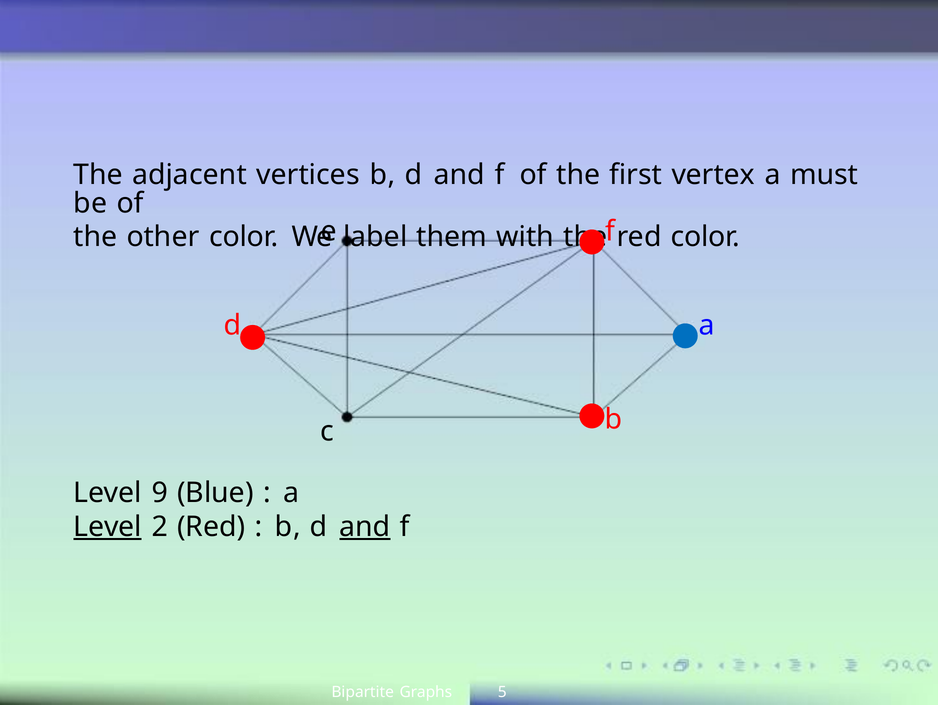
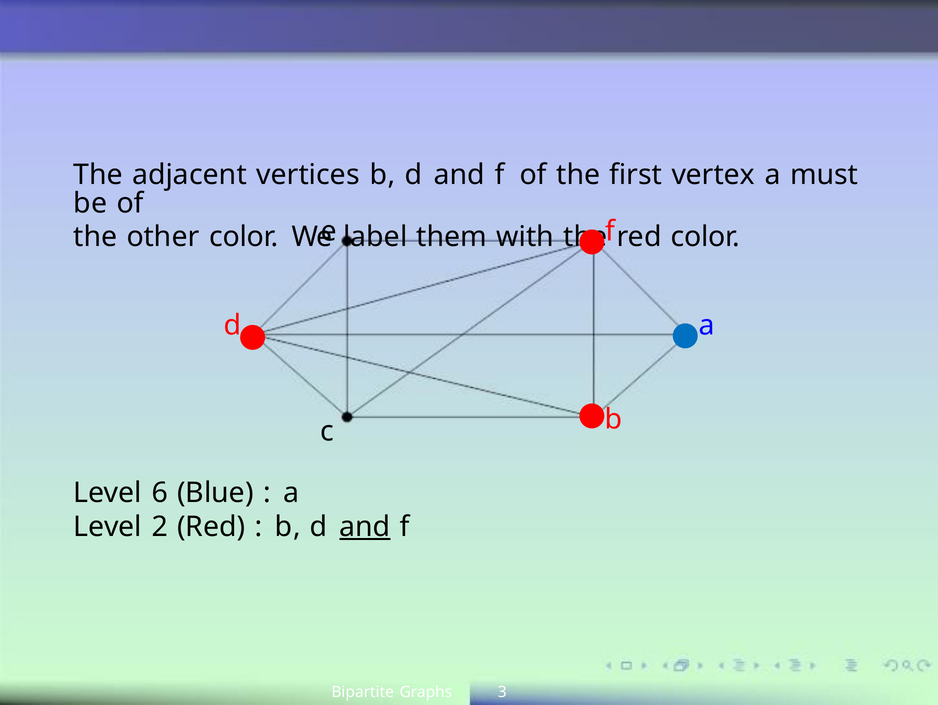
9: 9 -> 6
Level at (108, 527) underline: present -> none
5: 5 -> 3
